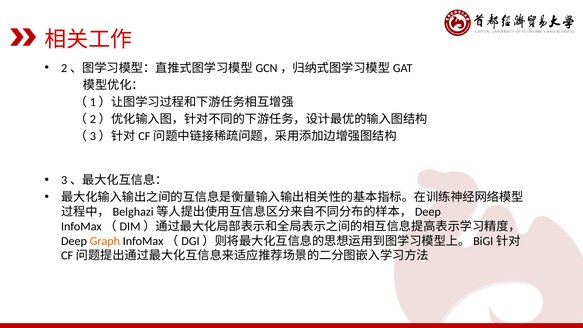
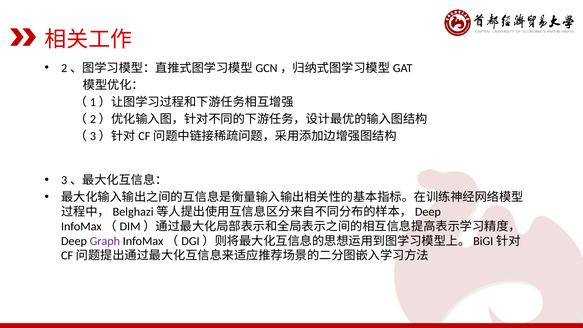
Graph colour: orange -> purple
